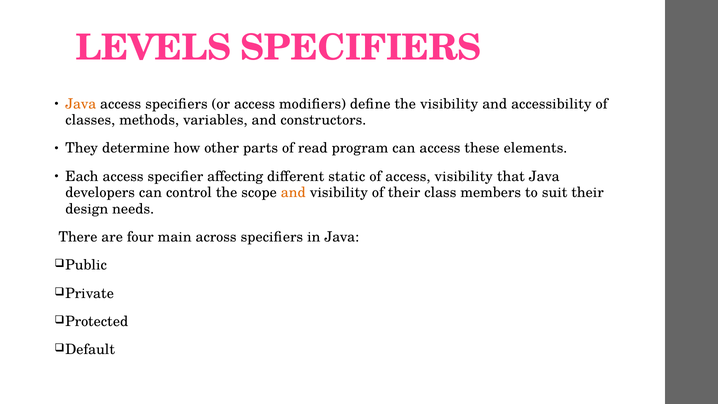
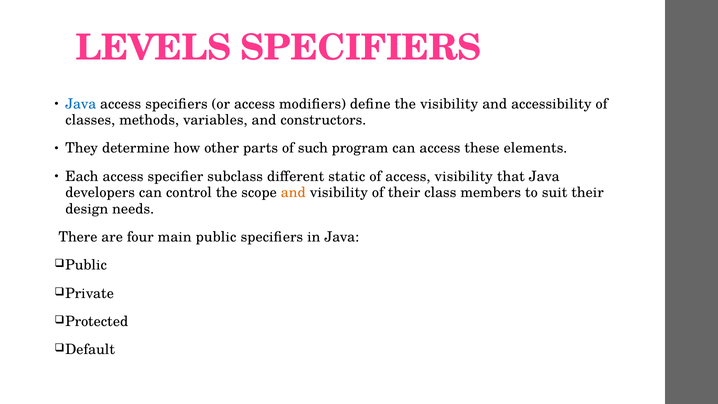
Java at (81, 104) colour: orange -> blue
read: read -> such
affecting: affecting -> subclass
across: across -> public
